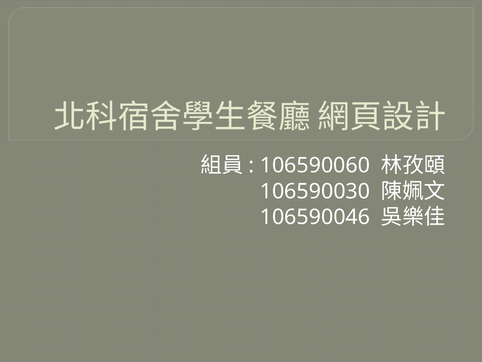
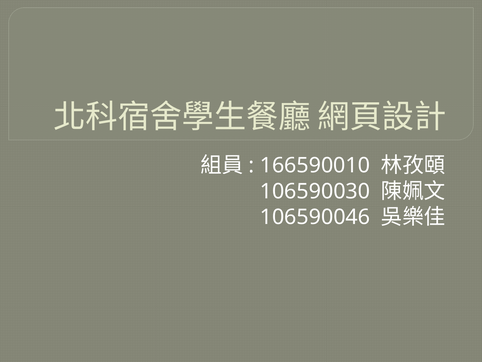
106590060: 106590060 -> 166590010
